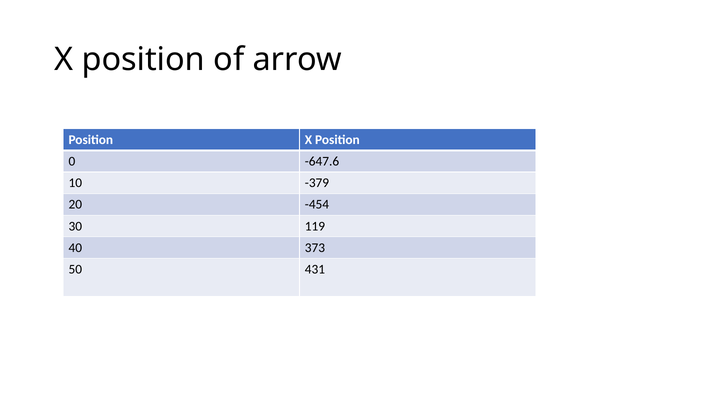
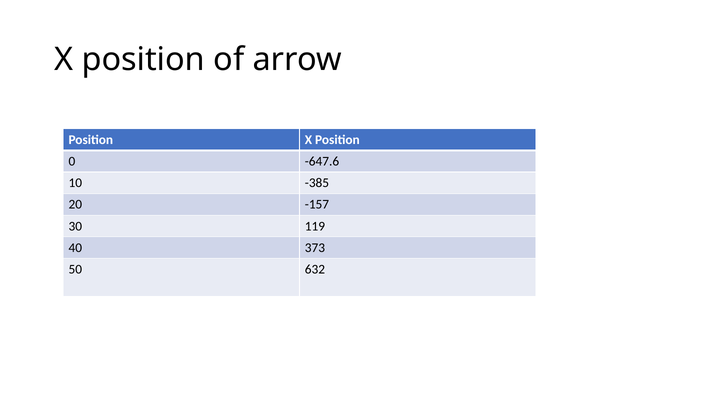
-379: -379 -> -385
-454: -454 -> -157
431: 431 -> 632
